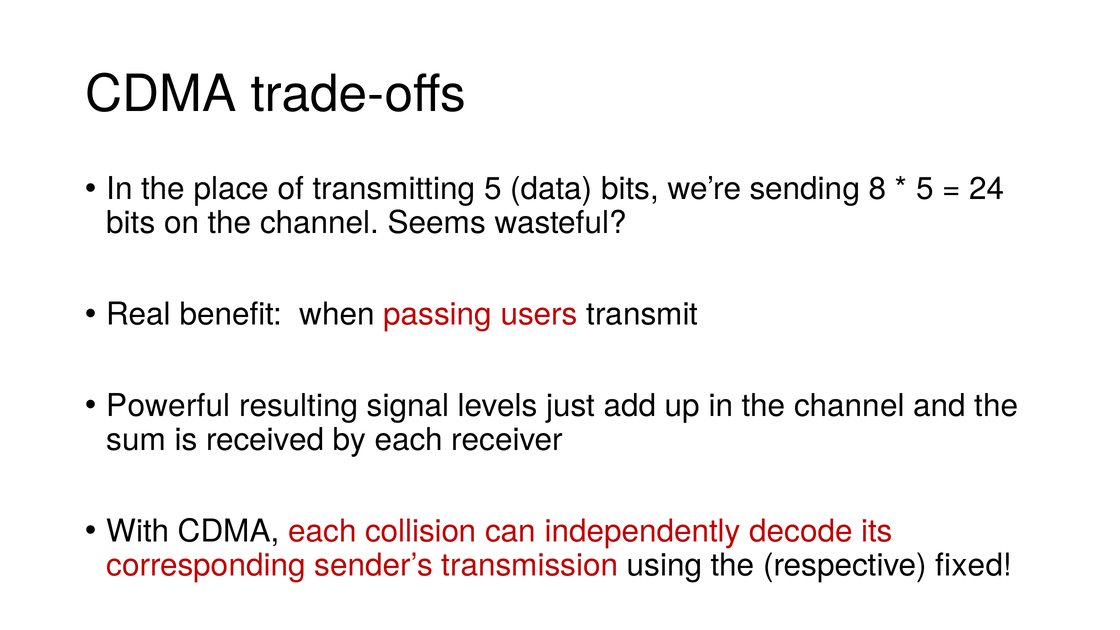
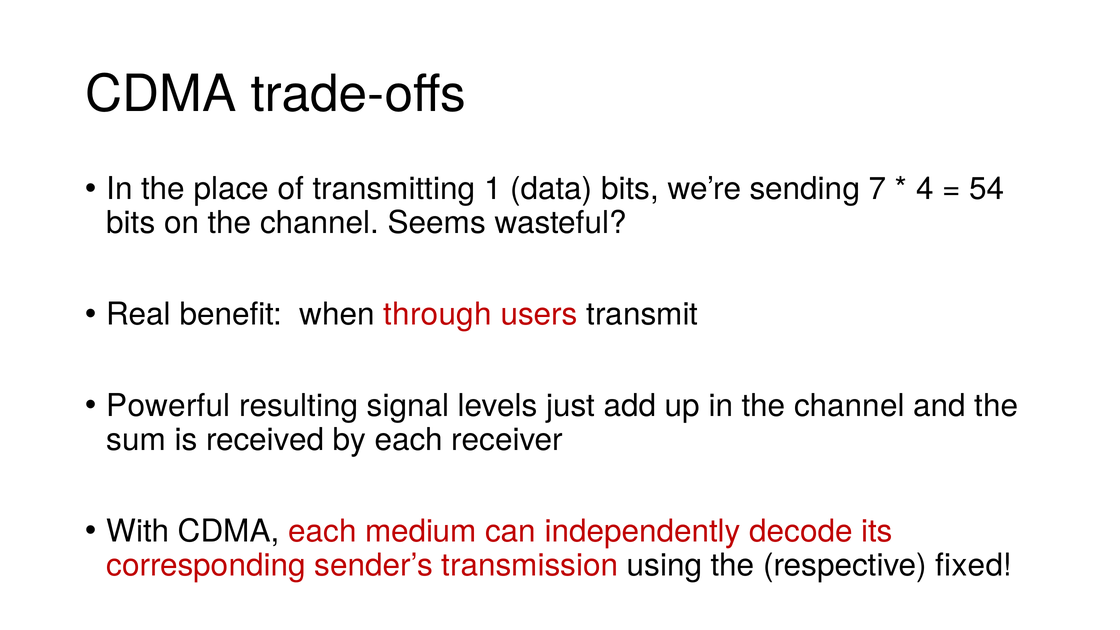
transmitting 5: 5 -> 1
8: 8 -> 7
5 at (925, 189): 5 -> 4
24: 24 -> 54
passing: passing -> through
collision: collision -> medium
